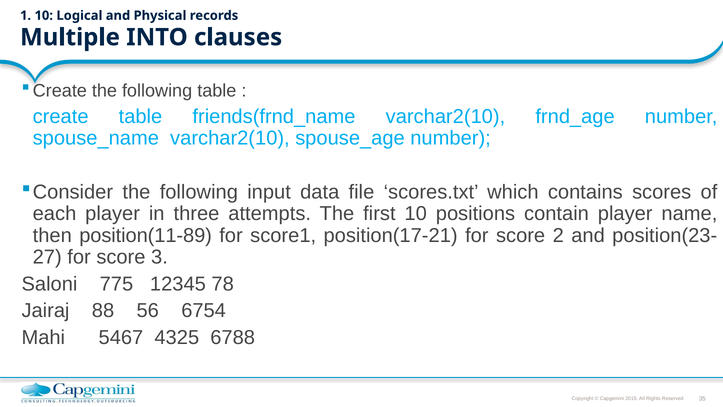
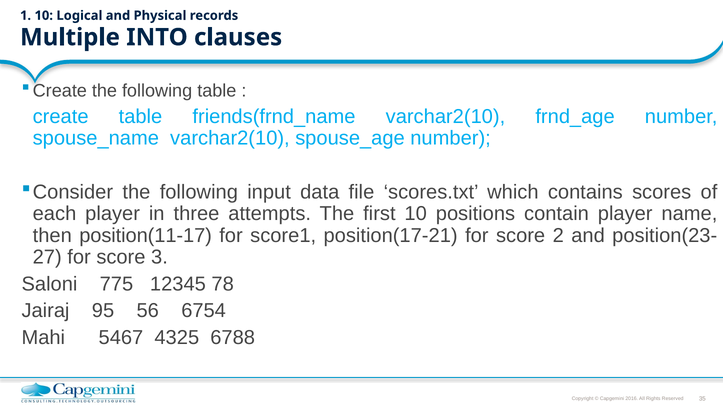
position(11-89: position(11-89 -> position(11-17
88: 88 -> 95
